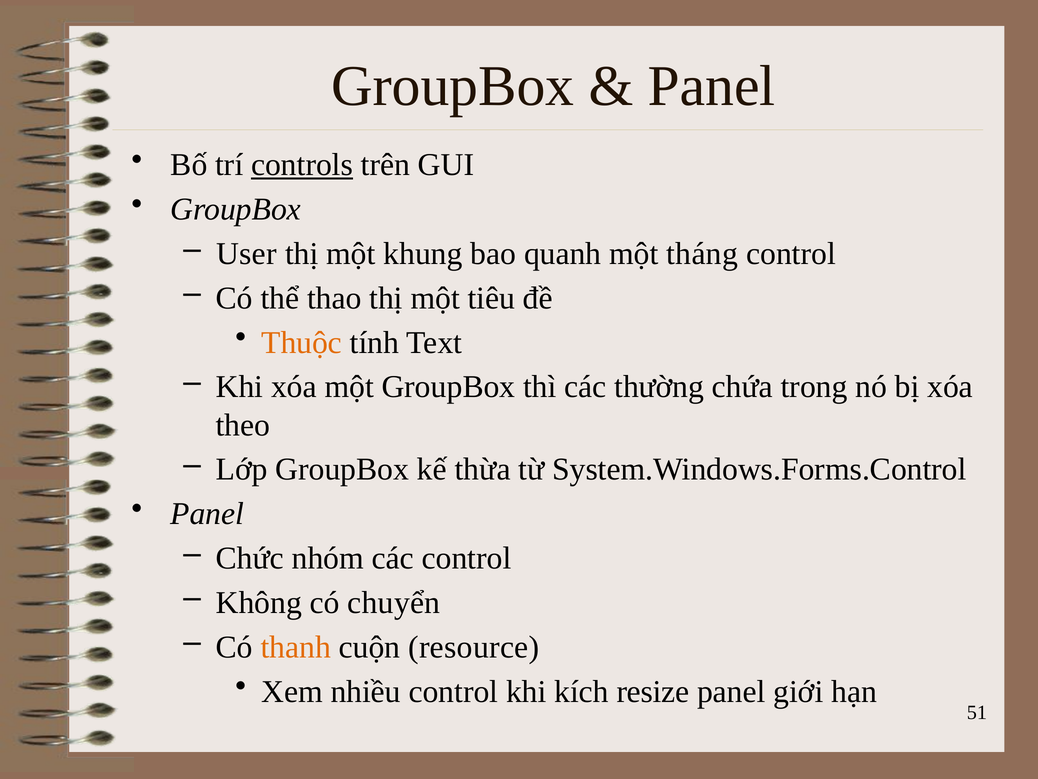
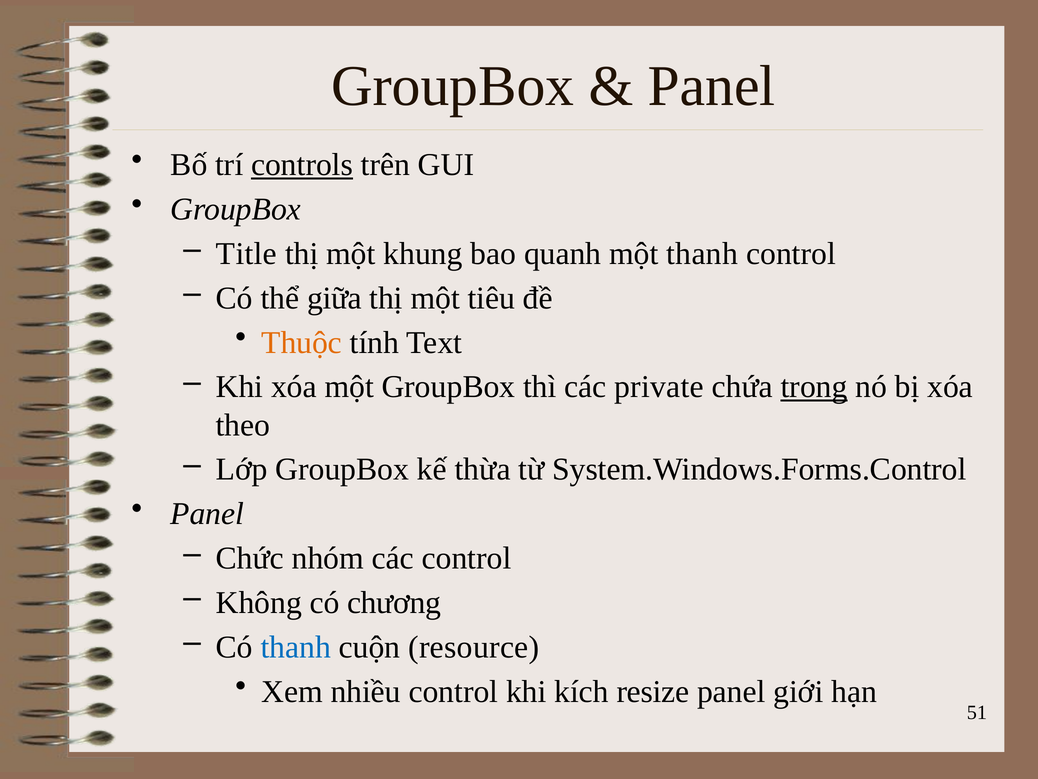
User: User -> Title
một tháng: tháng -> thanh
thao: thao -> giữa
thường: thường -> private
trong underline: none -> present
chuyển: chuyển -> chương
thanh at (296, 647) colour: orange -> blue
